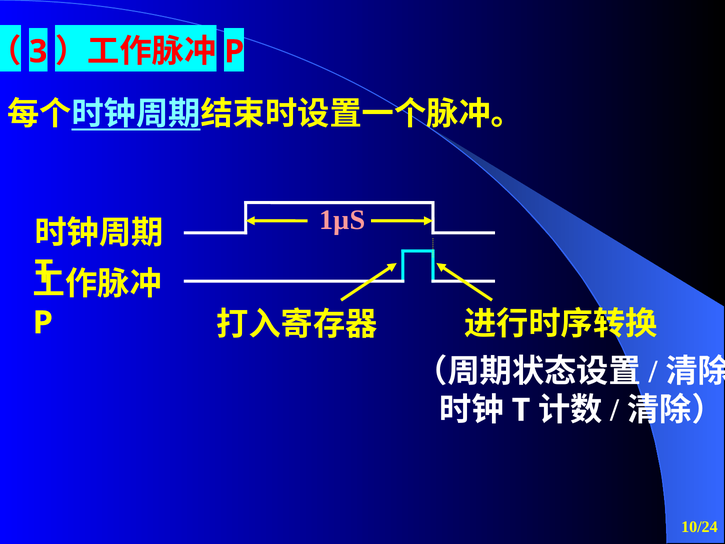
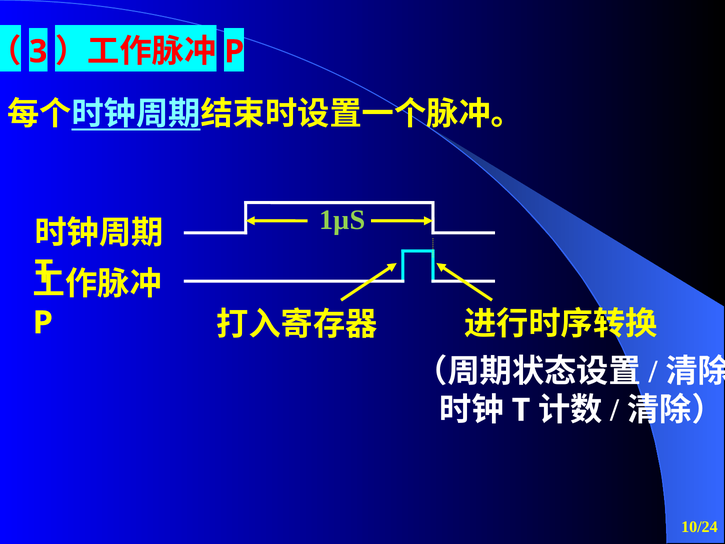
1µS colour: pink -> light green
